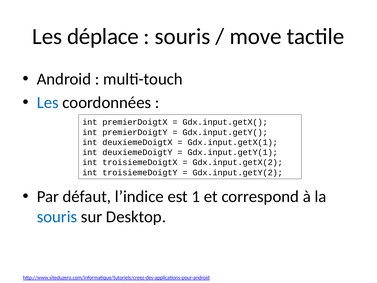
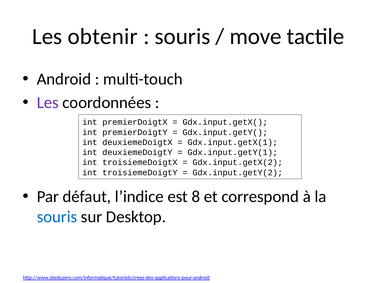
déplace: déplace -> obtenir
Les at (48, 103) colour: blue -> purple
1: 1 -> 8
